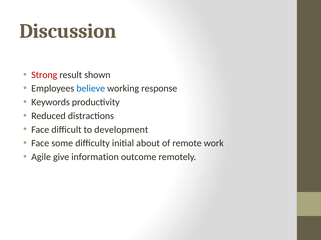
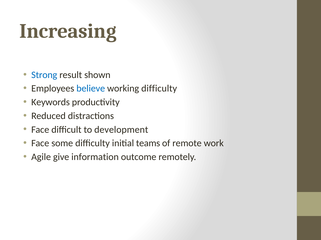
Discussion: Discussion -> Increasing
Strong colour: red -> blue
working response: response -> difficulty
about: about -> teams
